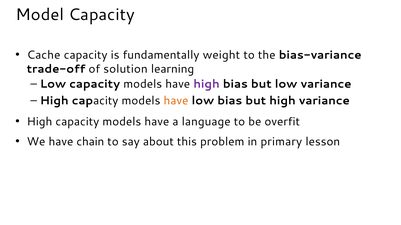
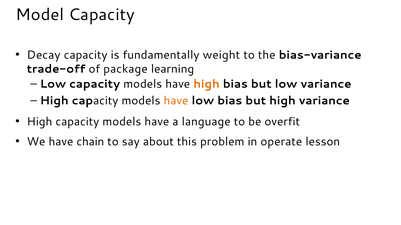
Cache: Cache -> Decay
solution: solution -> package
high at (207, 84) colour: purple -> orange
primary: primary -> operate
